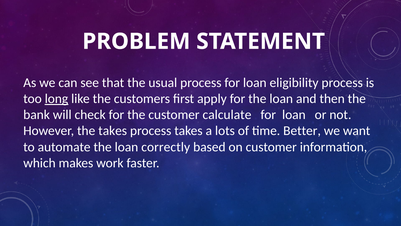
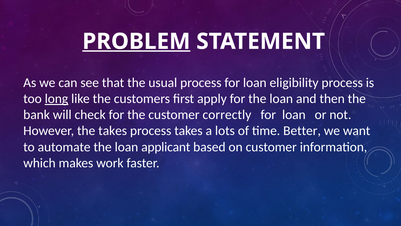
PROBLEM underline: none -> present
calculate: calculate -> correctly
correctly: correctly -> applicant
